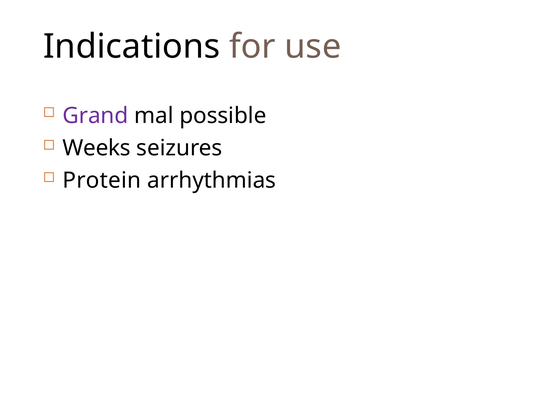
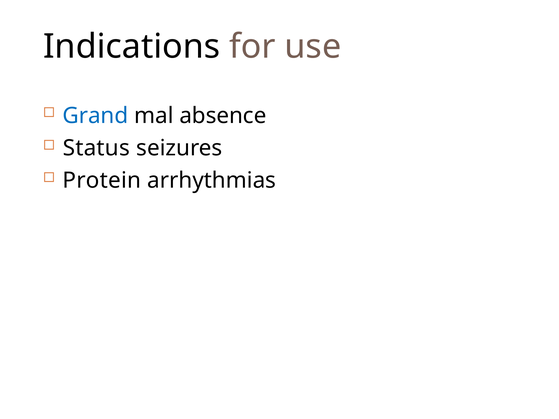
Grand colour: purple -> blue
possible: possible -> absence
Weeks: Weeks -> Status
